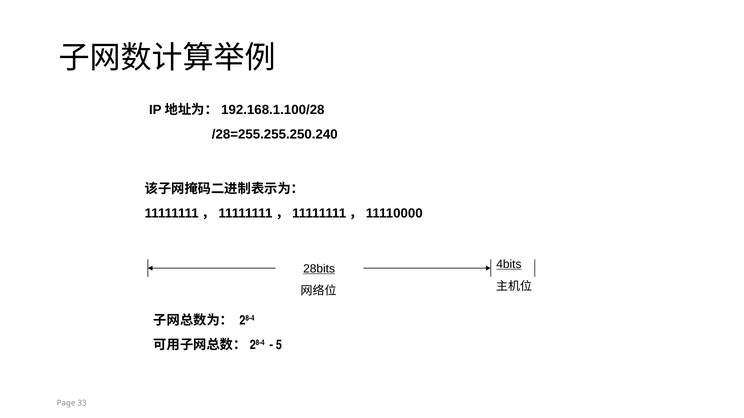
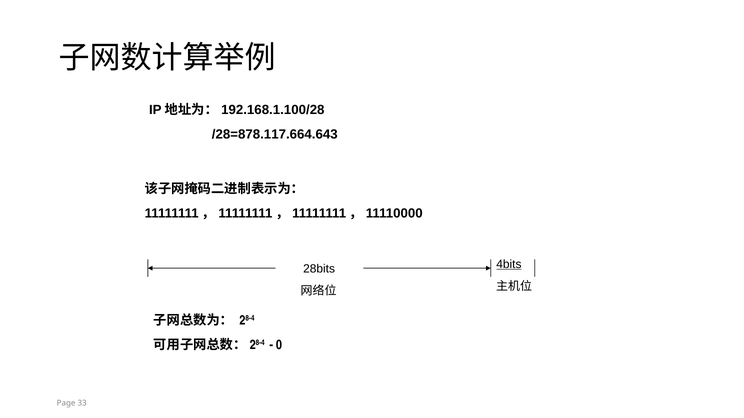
/28=255.255.250.240: /28=255.255.250.240 -> /28=878.117.664.643
28bits underline: present -> none
5: 5 -> 0
